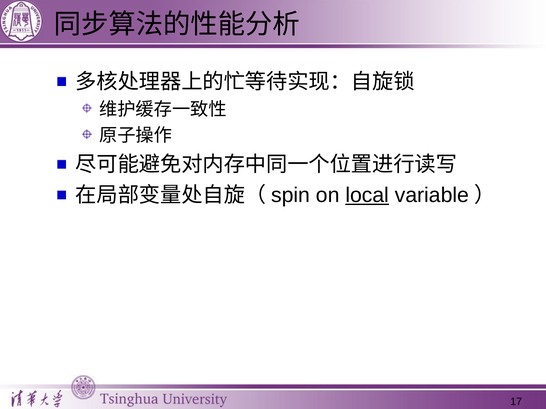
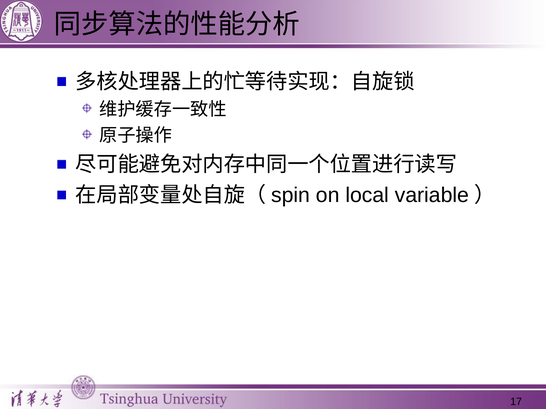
local underline: present -> none
